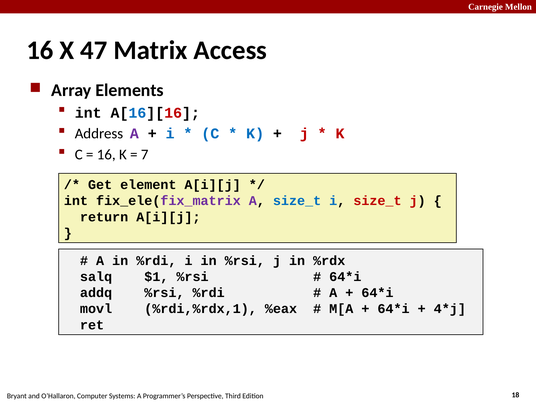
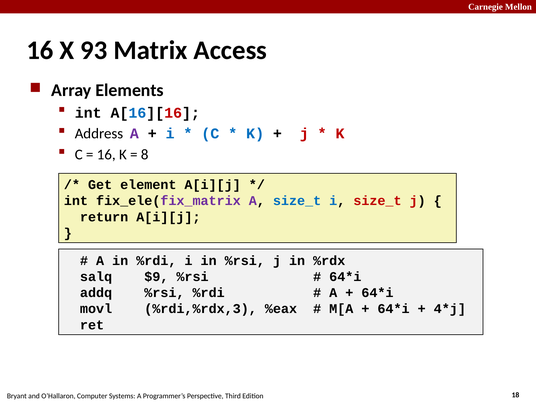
47: 47 -> 93
7: 7 -> 8
$1: $1 -> $9
%rdi,%rdx,1: %rdi,%rdx,1 -> %rdi,%rdx,3
